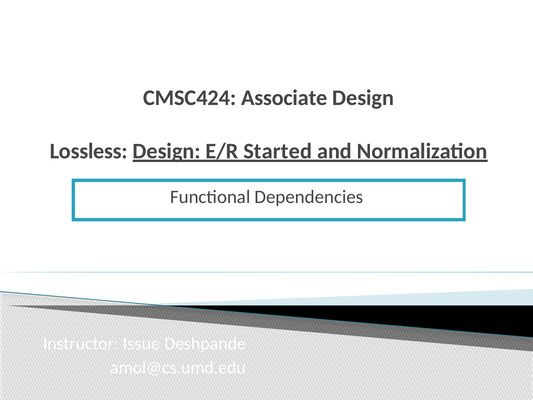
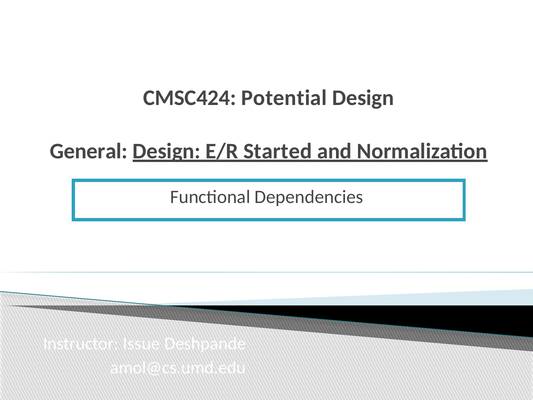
Associate: Associate -> Potential
Lossless: Lossless -> General
